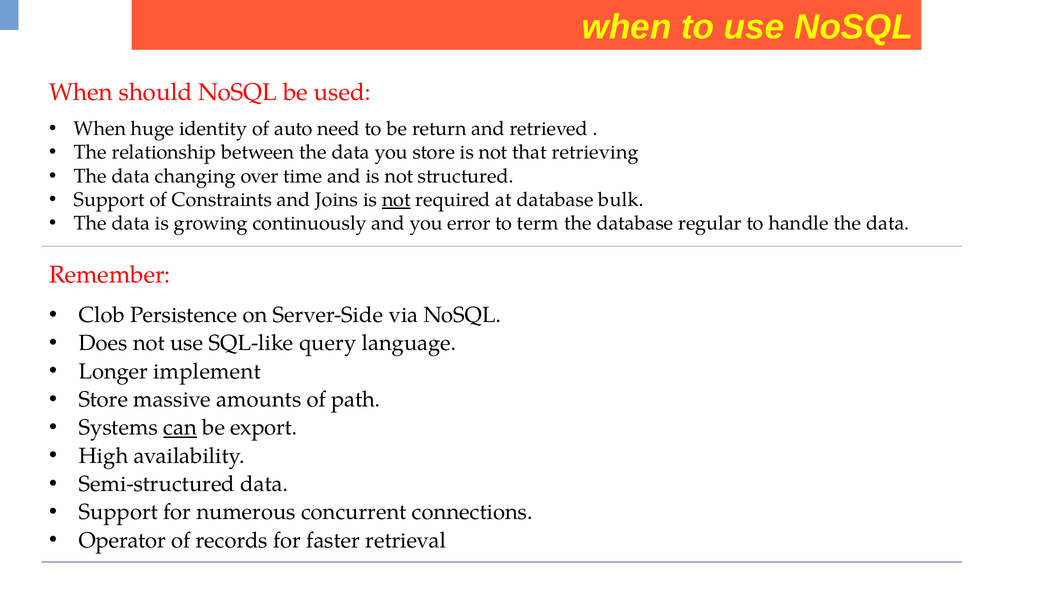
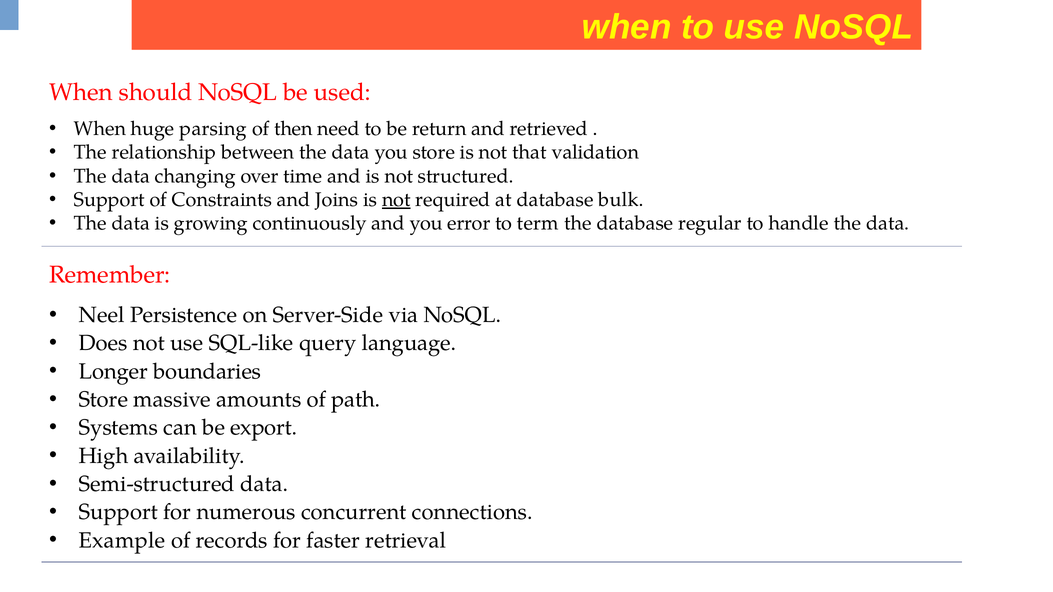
identity: identity -> parsing
auto: auto -> then
retrieving: retrieving -> validation
Clob: Clob -> Neel
implement: implement -> boundaries
can underline: present -> none
Operator: Operator -> Example
